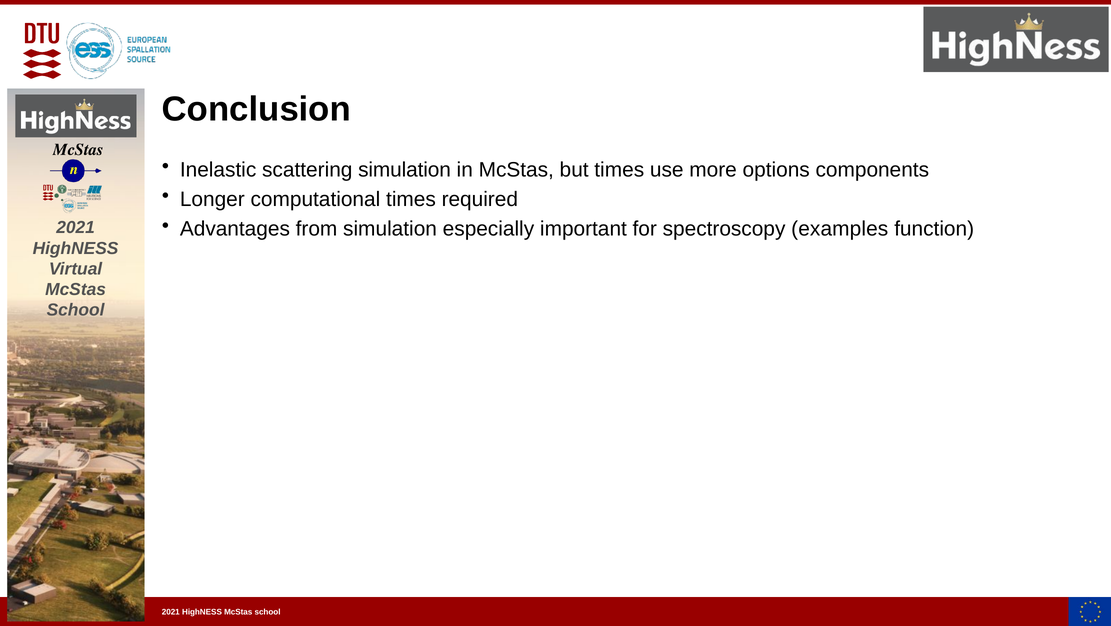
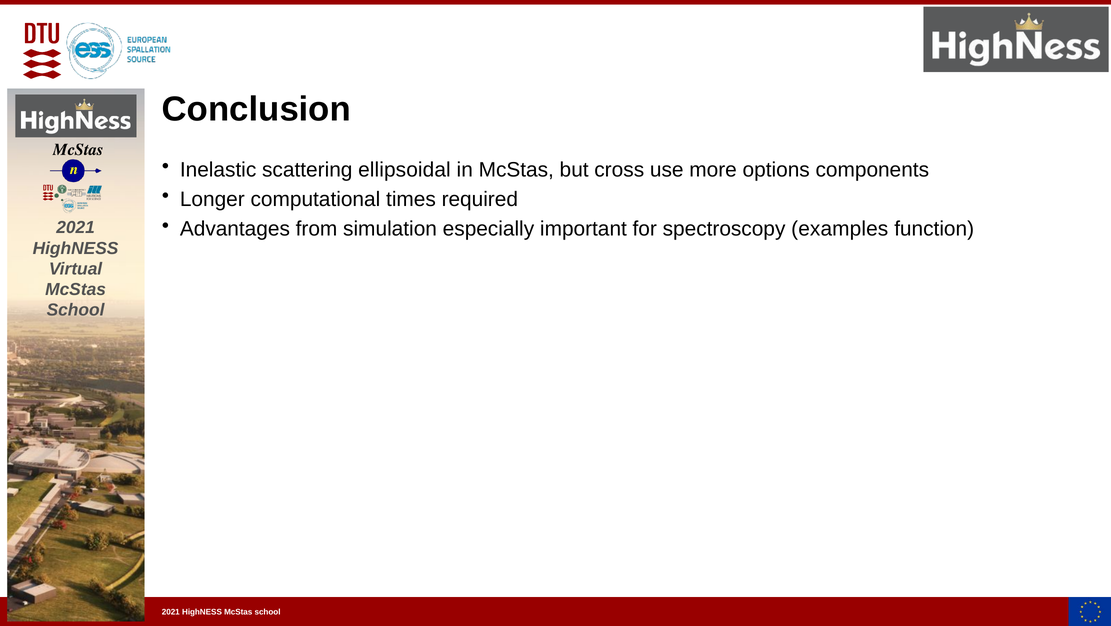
scattering simulation: simulation -> ellipsoidal
but times: times -> cross
